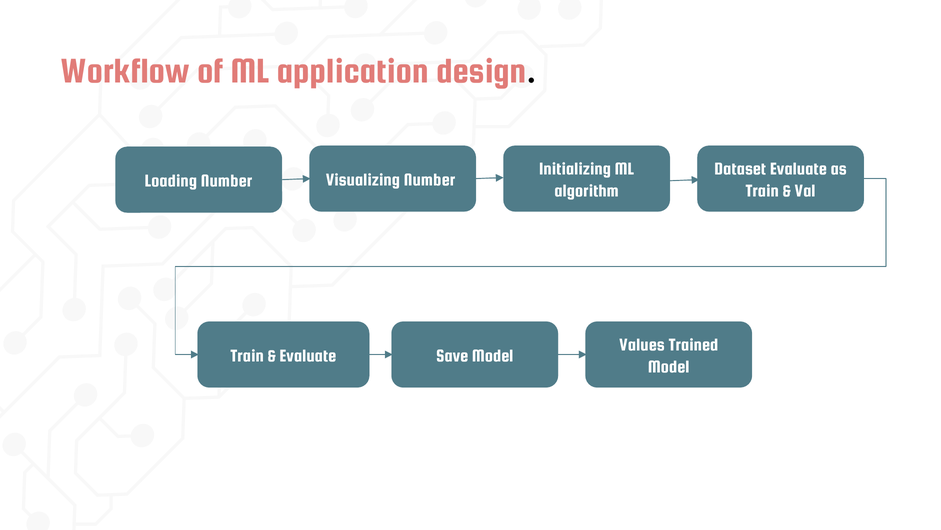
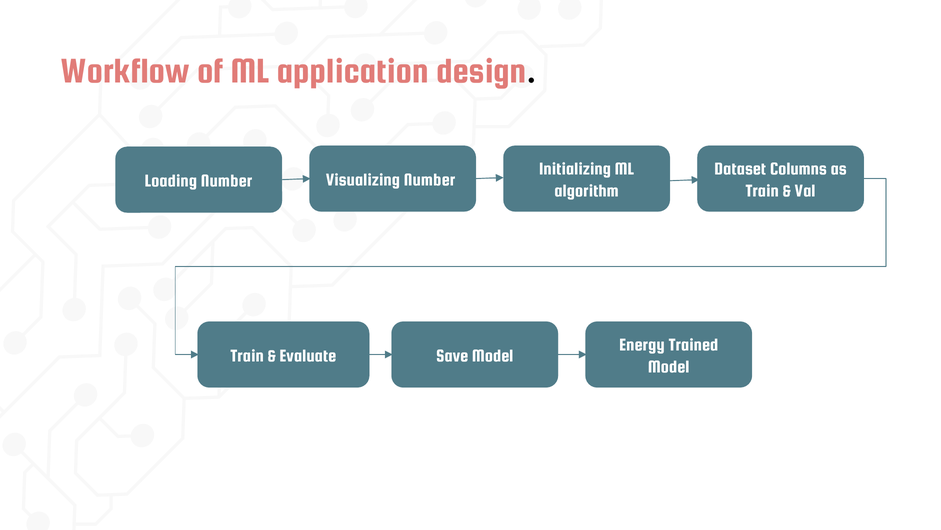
Dataset Evaluate: Evaluate -> Columns
Values: Values -> Energy
